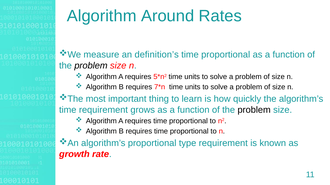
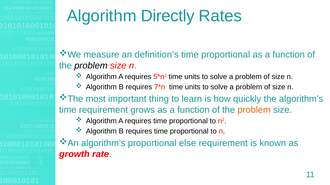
Around: Around -> Directly
problem at (254, 110) colour: black -> orange
type: type -> else
